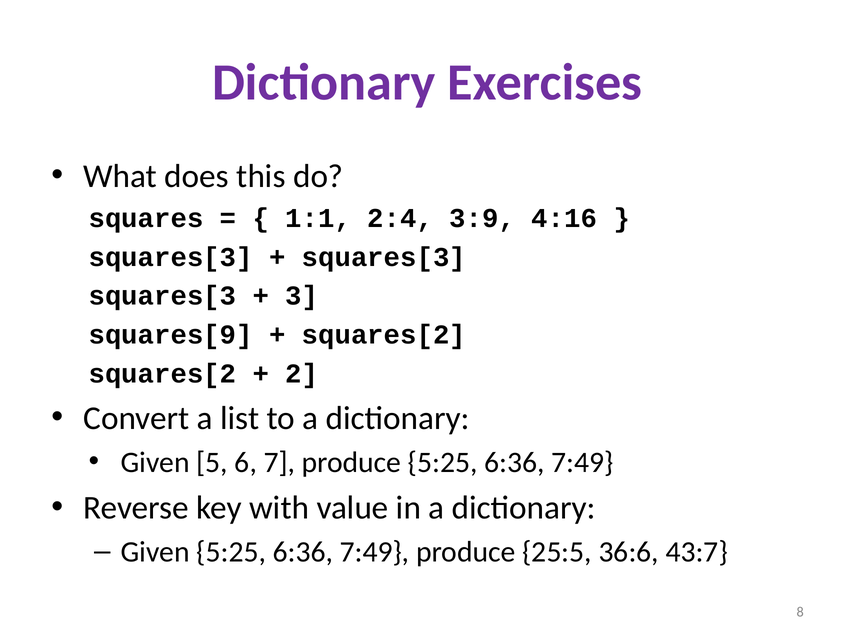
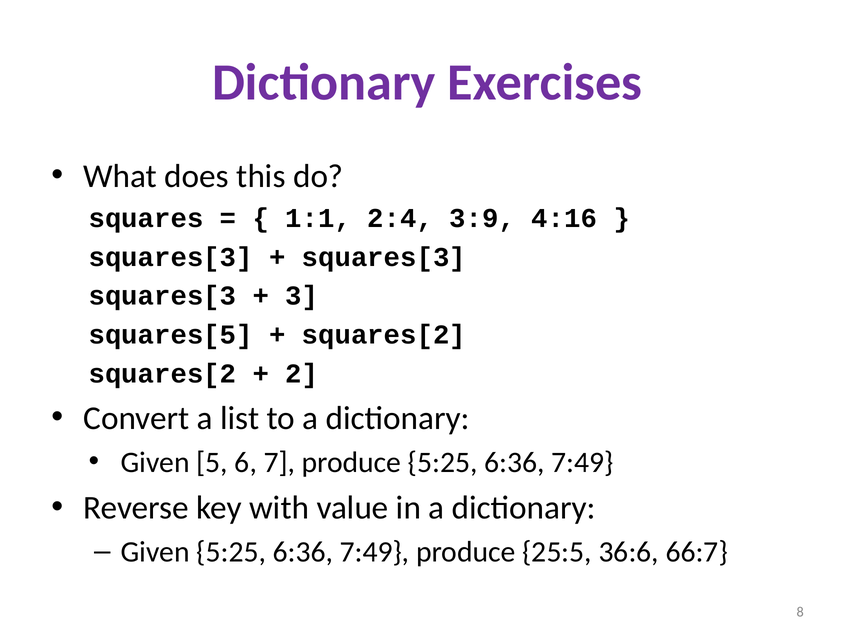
squares[9: squares[9 -> squares[5
43:7: 43:7 -> 66:7
